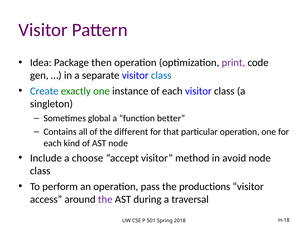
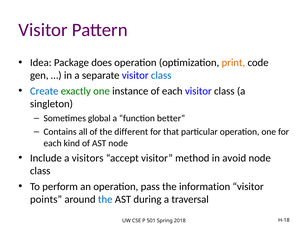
then: then -> does
print colour: purple -> orange
choose: choose -> visitors
productions: productions -> information
access: access -> points
the at (105, 199) colour: purple -> blue
